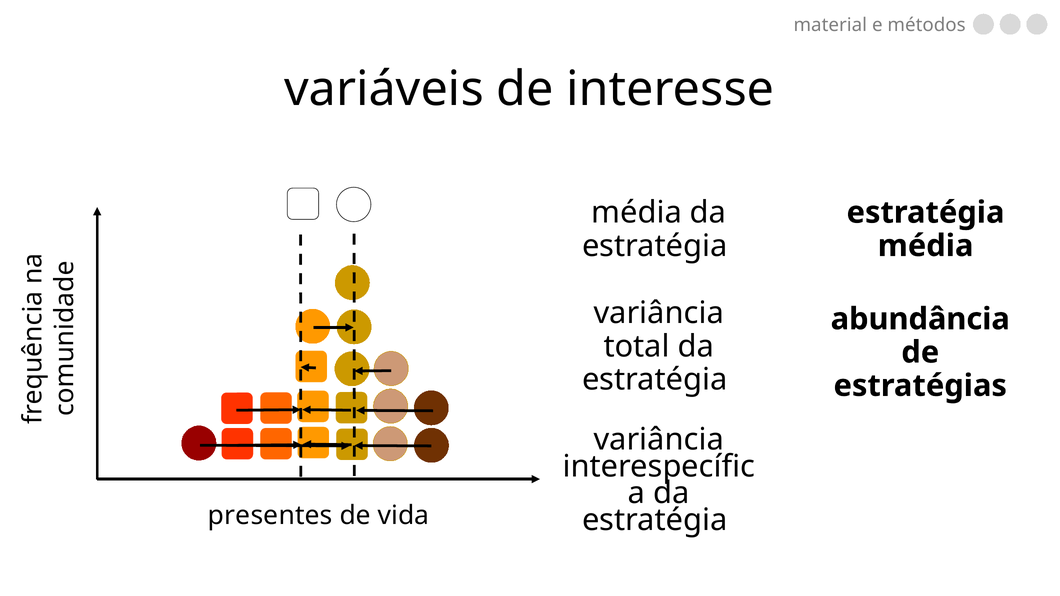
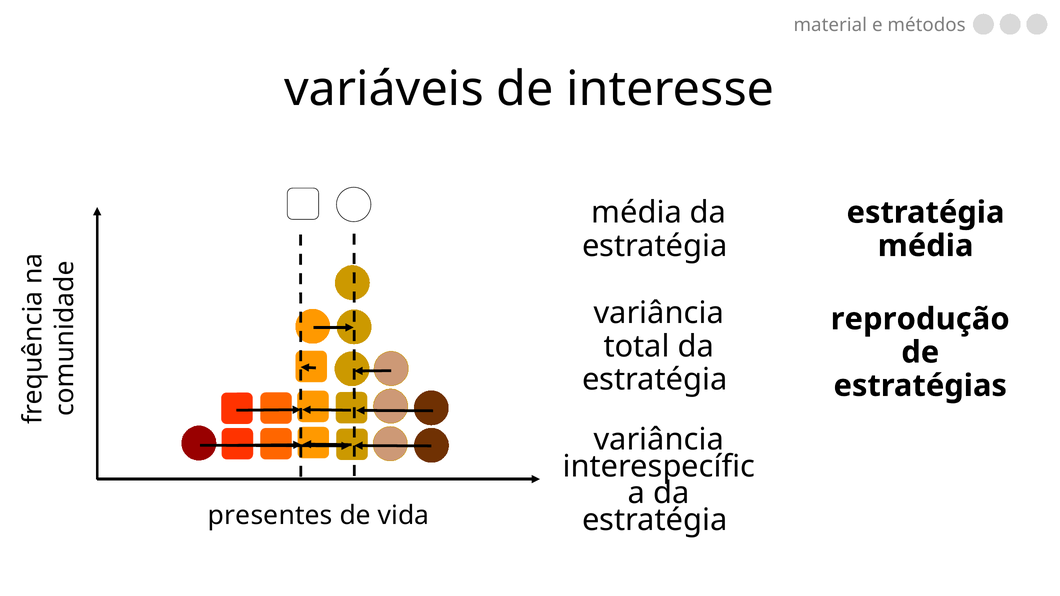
abundância: abundância -> reprodução
